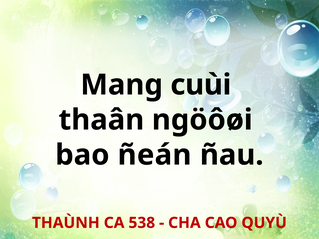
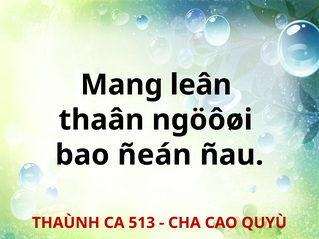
cuùi: cuùi -> leân
538: 538 -> 513
